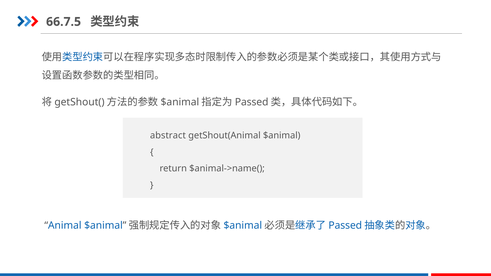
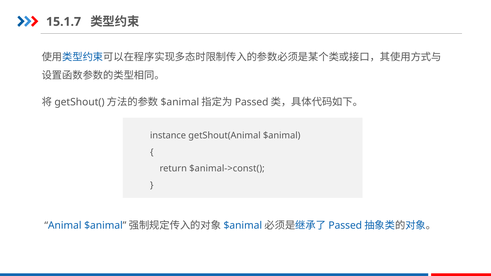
66.7.5: 66.7.5 -> 15.1.7
abstract: abstract -> instance
$animal->name(: $animal->name( -> $animal->const(
